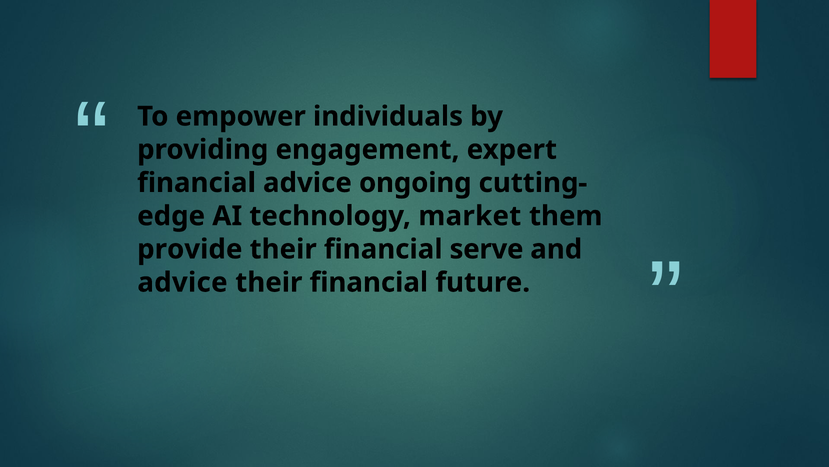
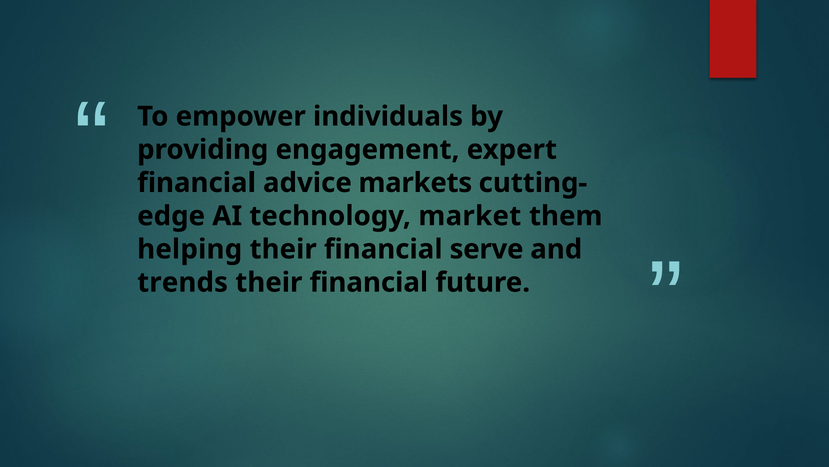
ongoing: ongoing -> markets
provide: provide -> helping
advice at (182, 282): advice -> trends
